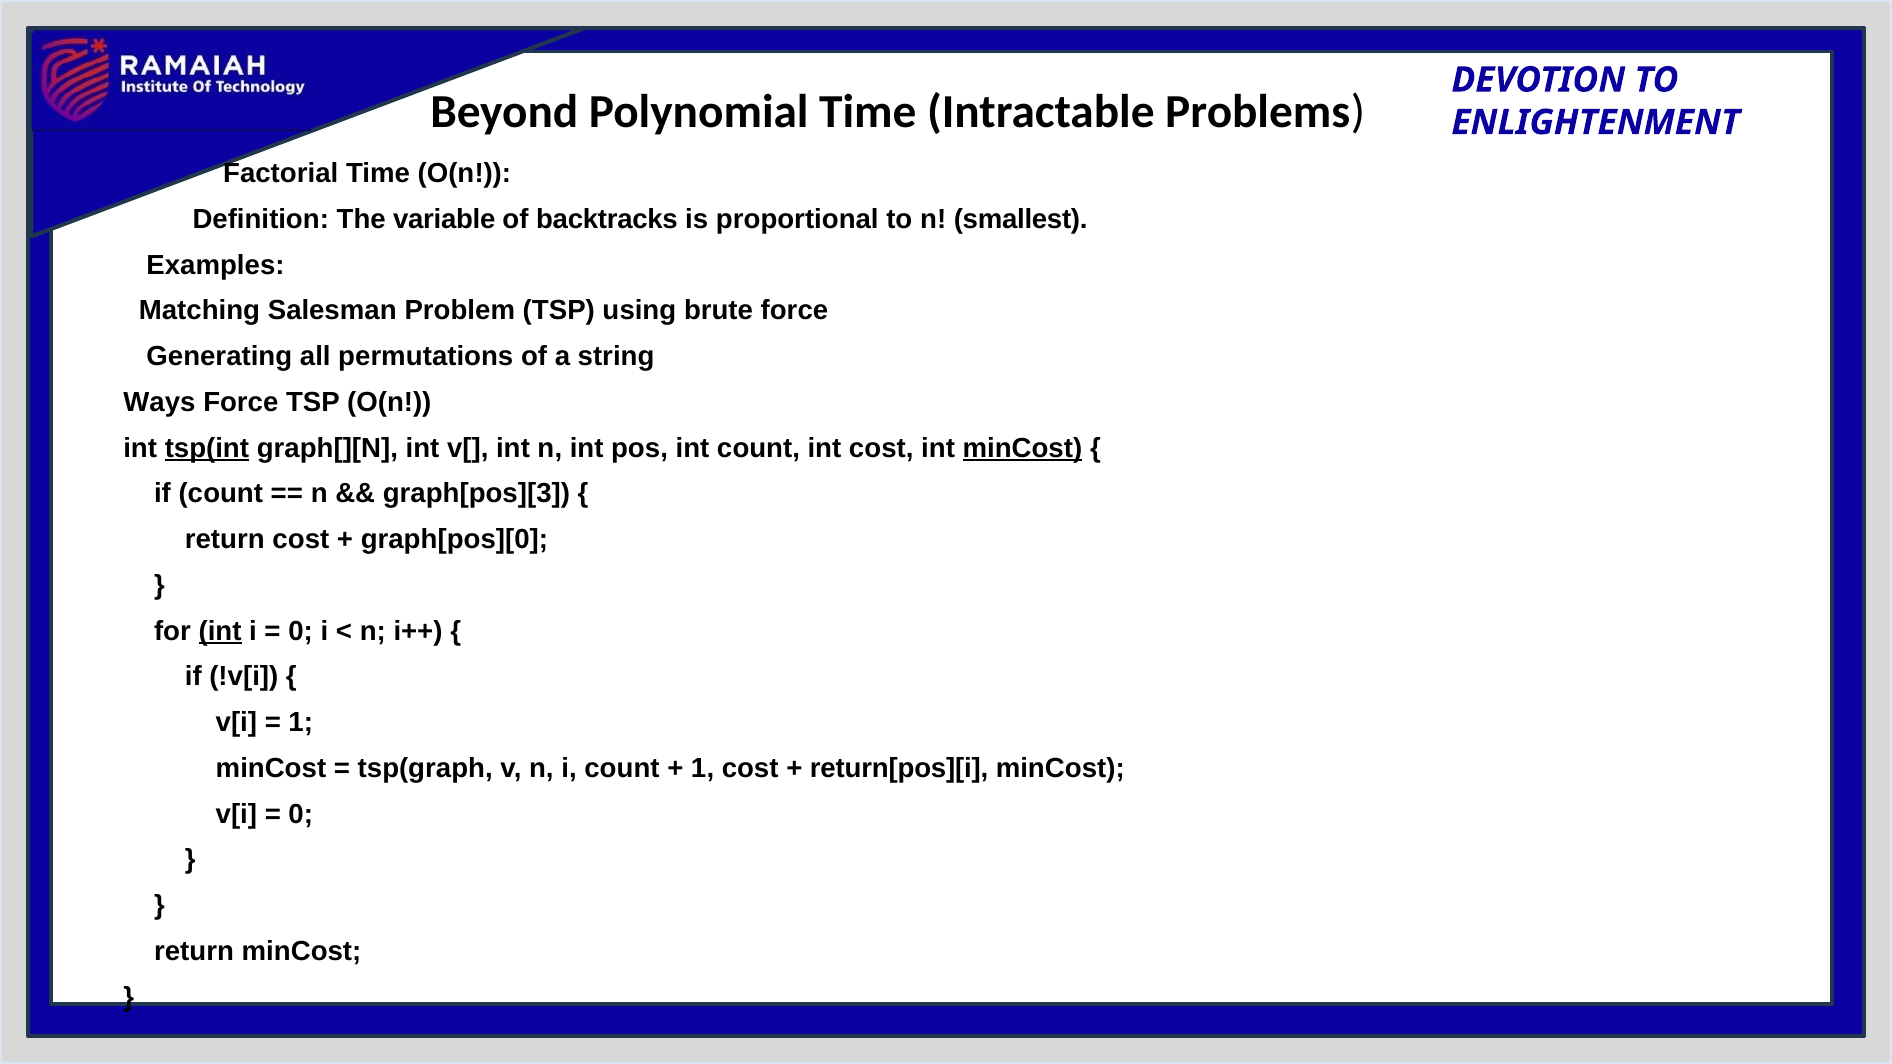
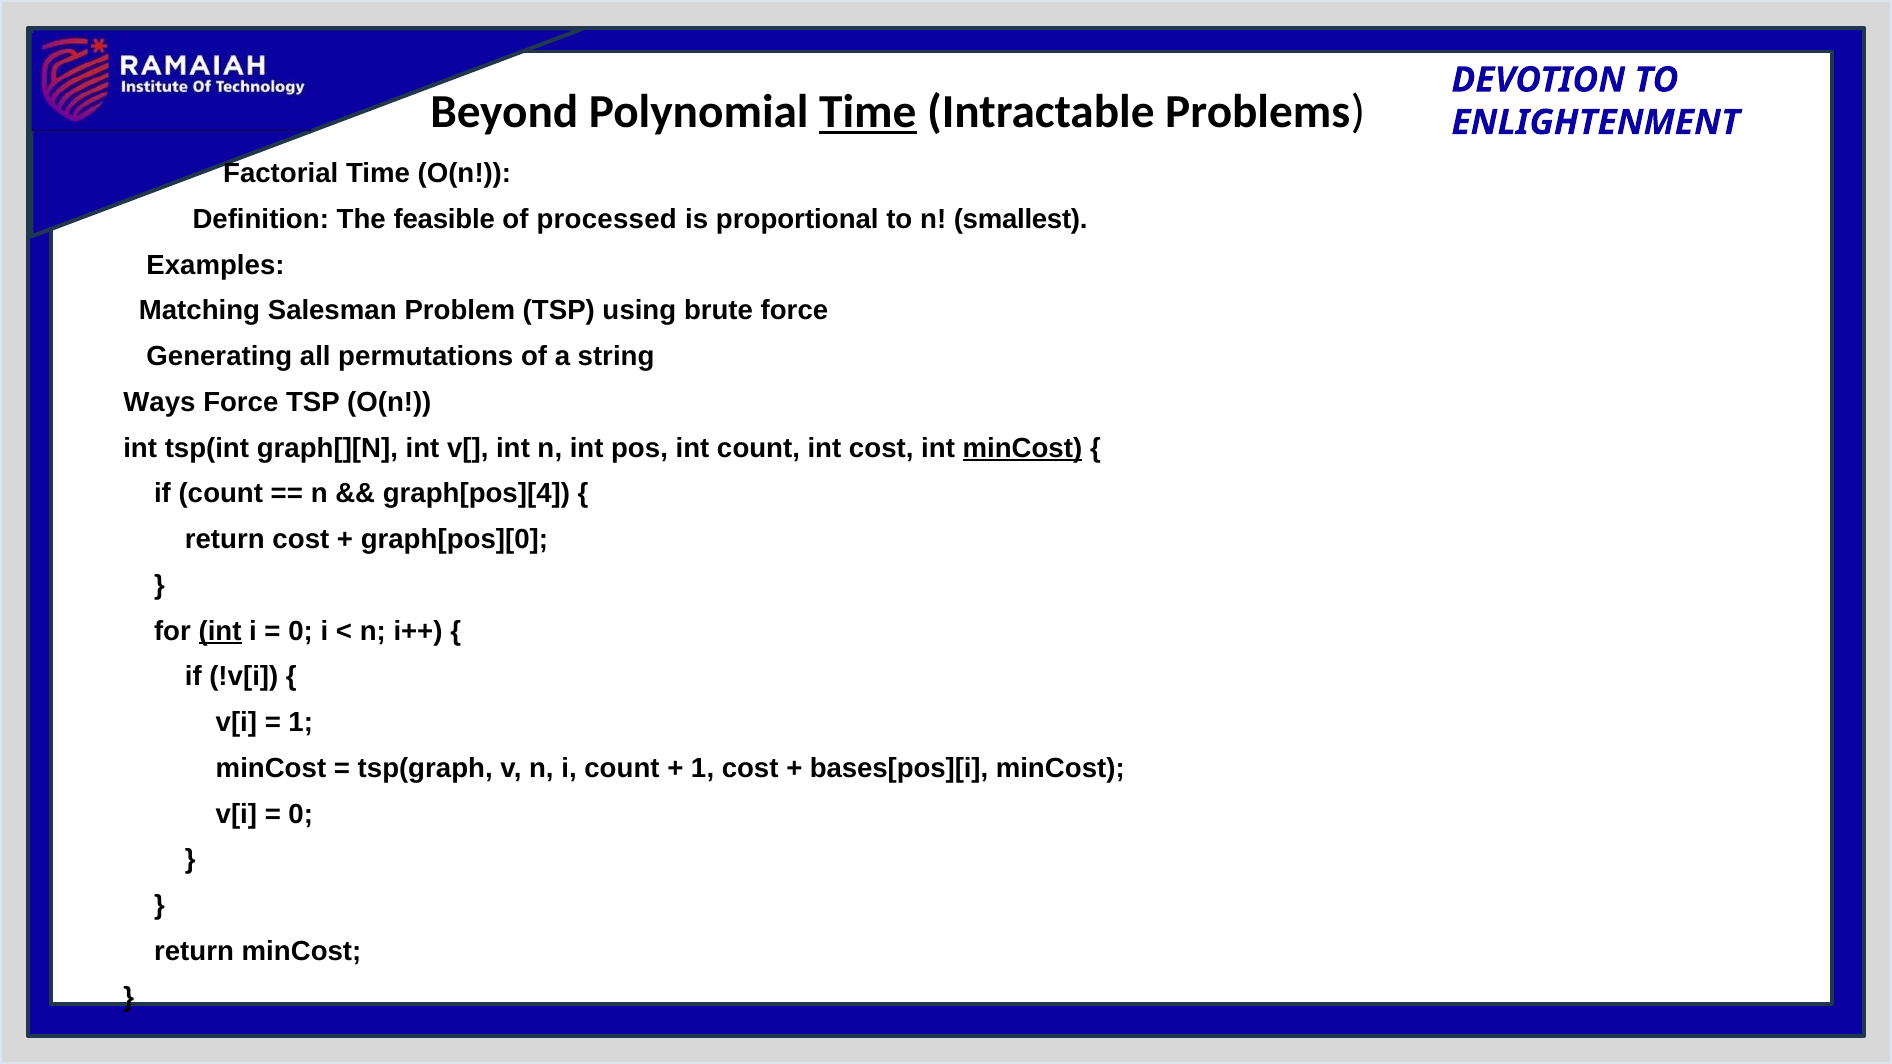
Time at (868, 112) underline: none -> present
variable: variable -> feasible
backtracks: backtracks -> processed
tsp(int underline: present -> none
graph[pos][3: graph[pos][3 -> graph[pos][4
return[pos][i: return[pos][i -> bases[pos][i
